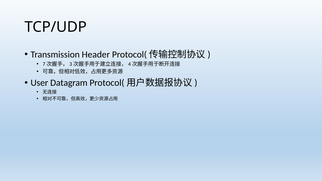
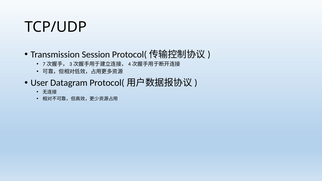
Header: Header -> Session
